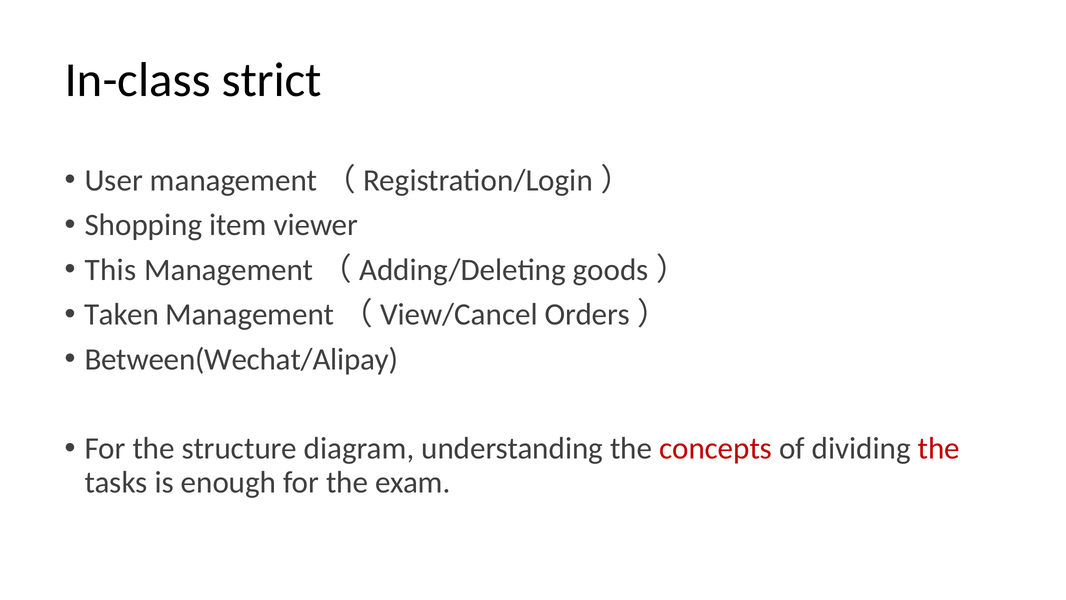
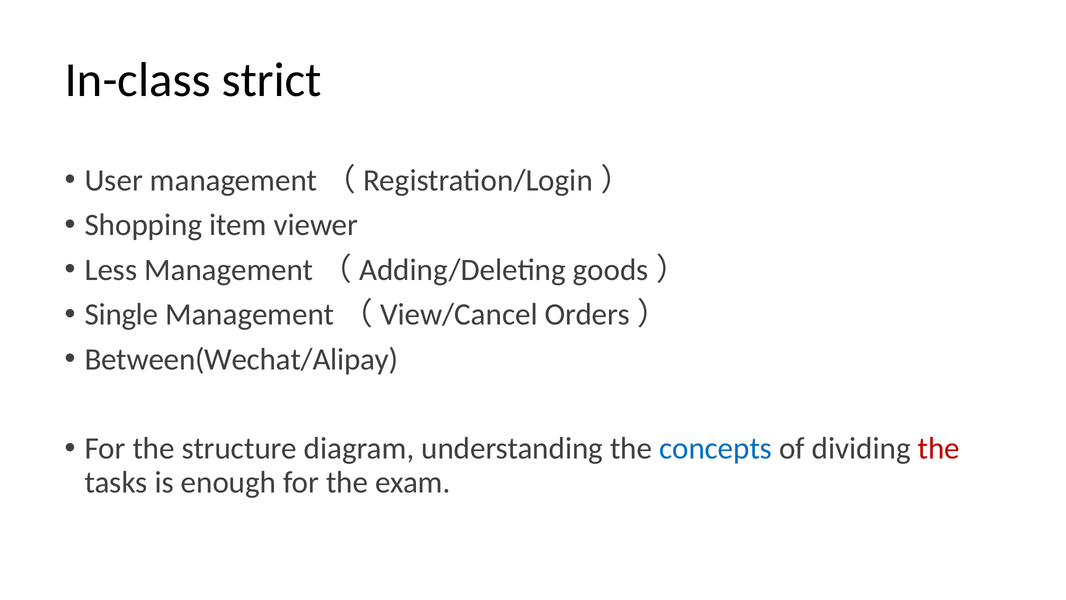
This: This -> Less
Taken: Taken -> Single
concepts colour: red -> blue
